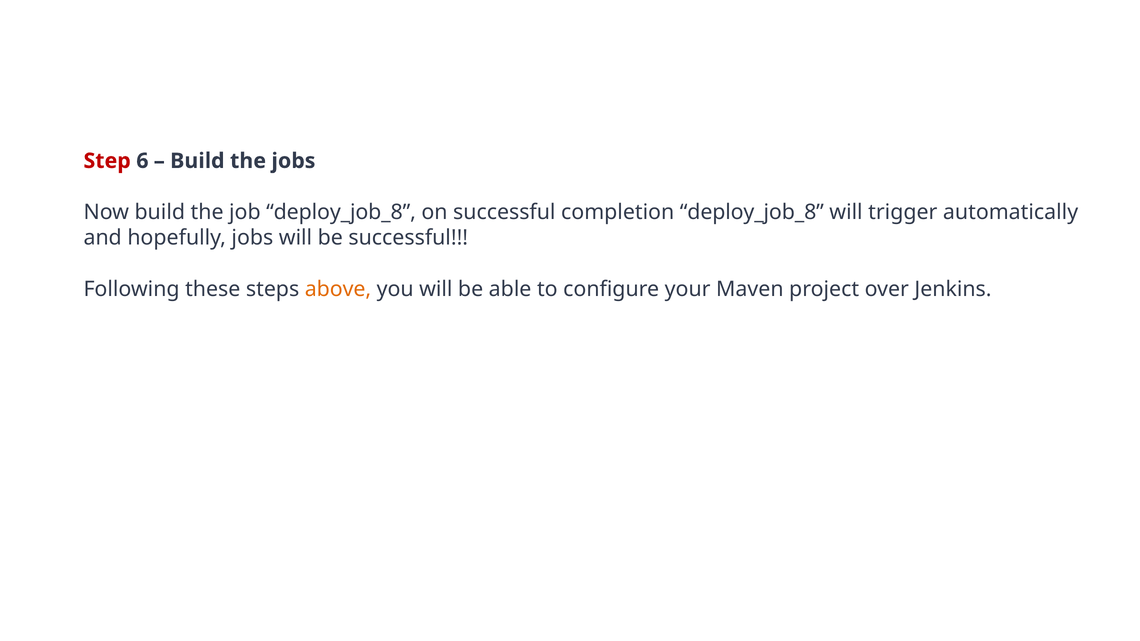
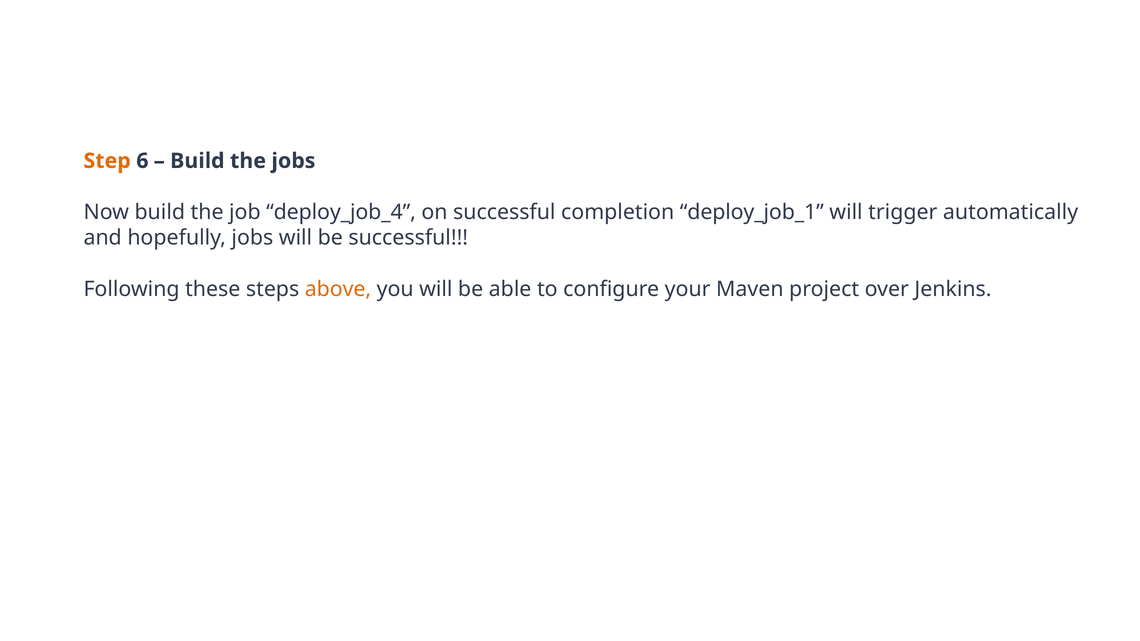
Step colour: red -> orange
job deploy_job_8: deploy_job_8 -> deploy_job_4
completion deploy_job_8: deploy_job_8 -> deploy_job_1
